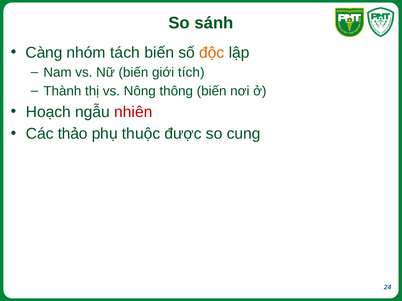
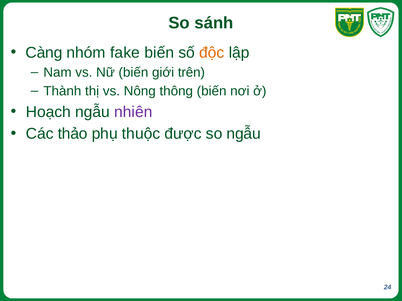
tách: tách -> fake
tích: tích -> trên
nhiên colour: red -> purple
so cung: cung -> ngẫu
